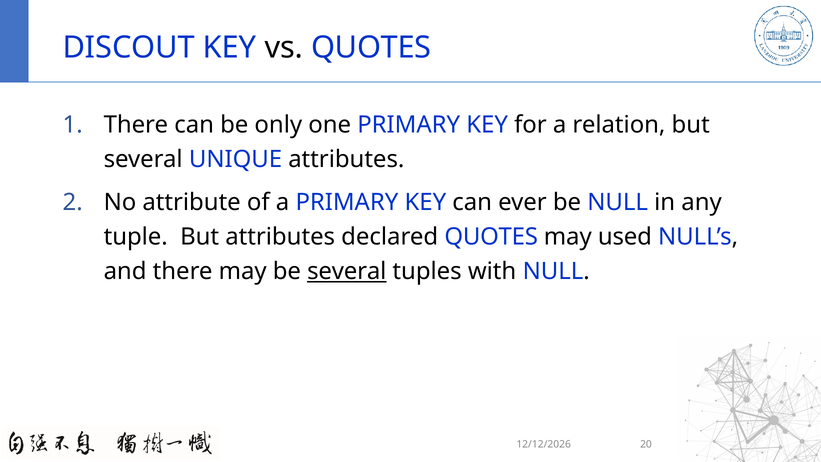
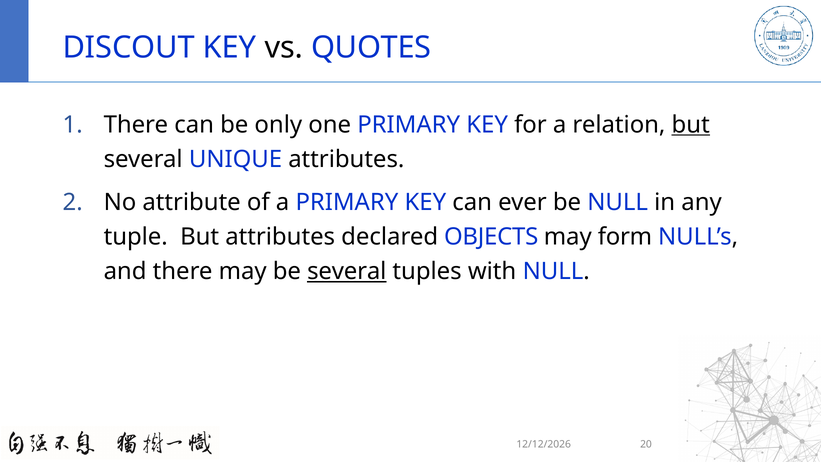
but at (691, 125) underline: none -> present
declared QUOTES: QUOTES -> OBJECTS
used: used -> form
